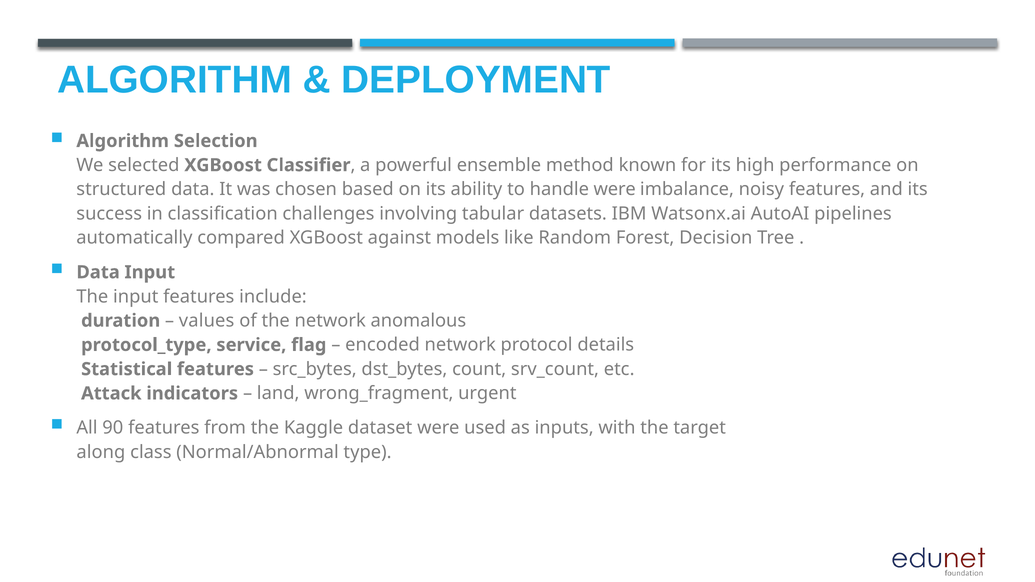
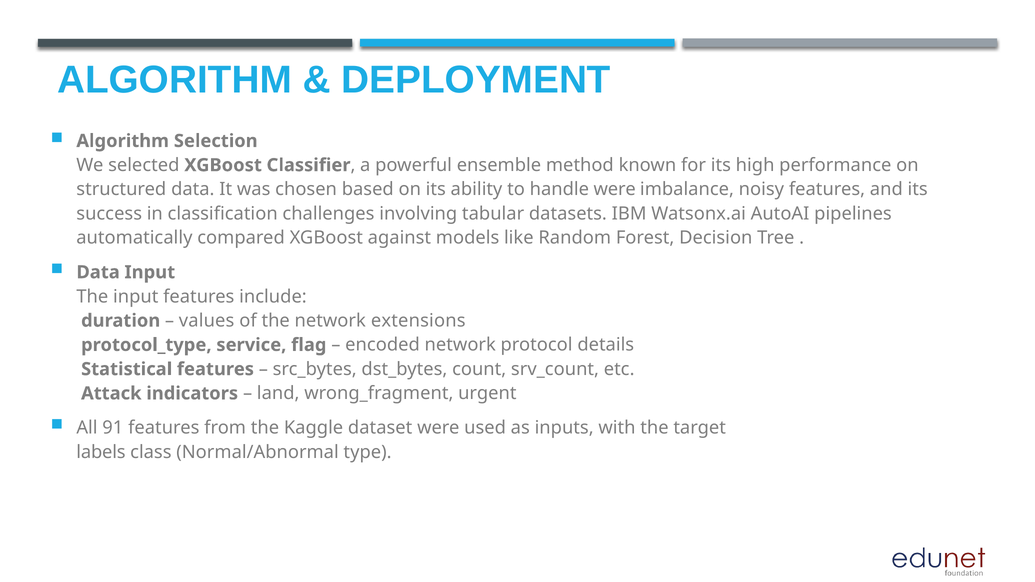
anomalous: anomalous -> extensions
90: 90 -> 91
along: along -> labels
